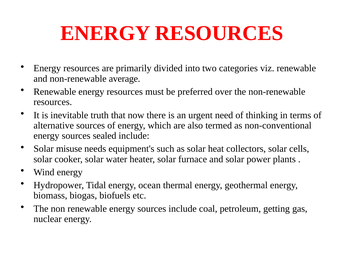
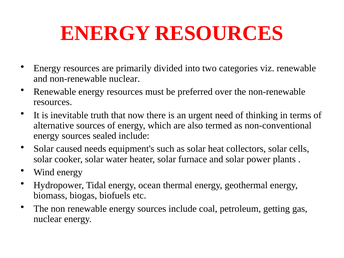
non-renewable average: average -> nuclear
misuse: misuse -> caused
